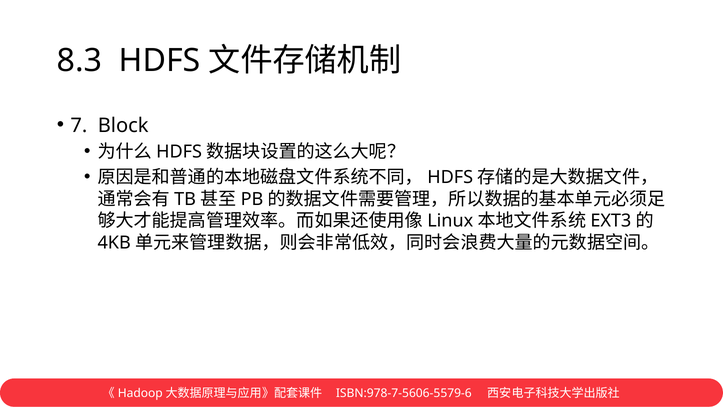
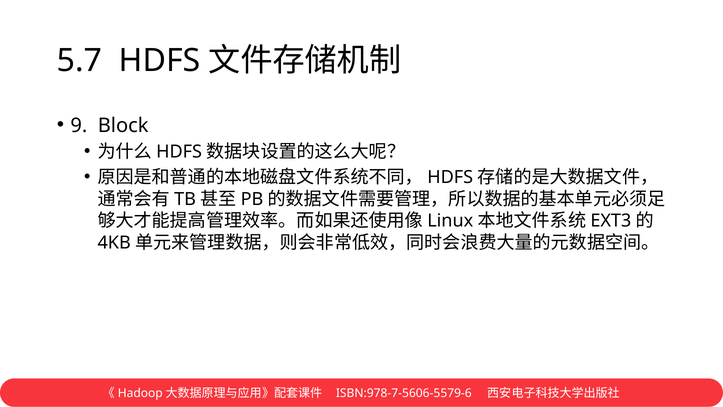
8.3: 8.3 -> 5.7
7: 7 -> 9
